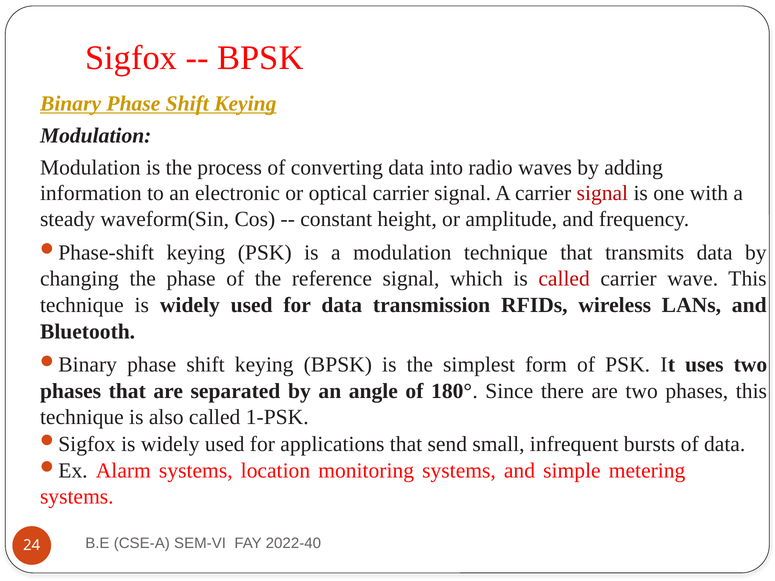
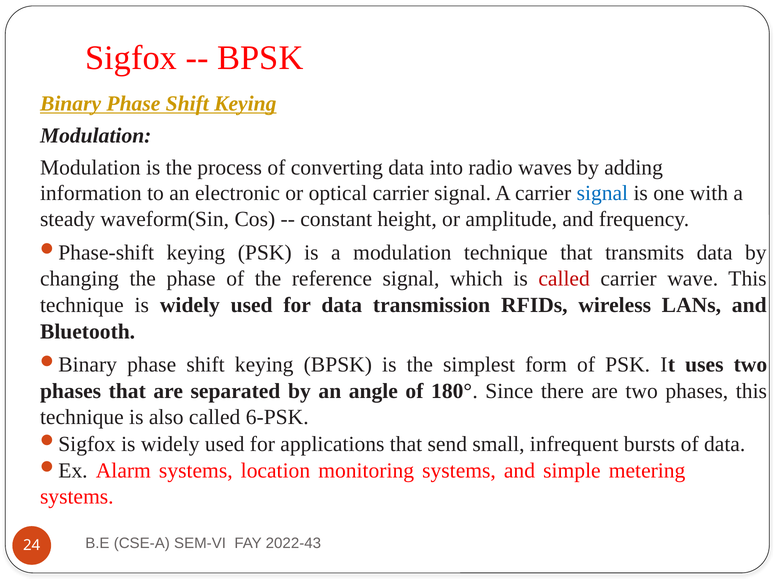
signal at (602, 193) colour: red -> blue
1-PSK: 1-PSK -> 6-PSK
2022-40: 2022-40 -> 2022-43
